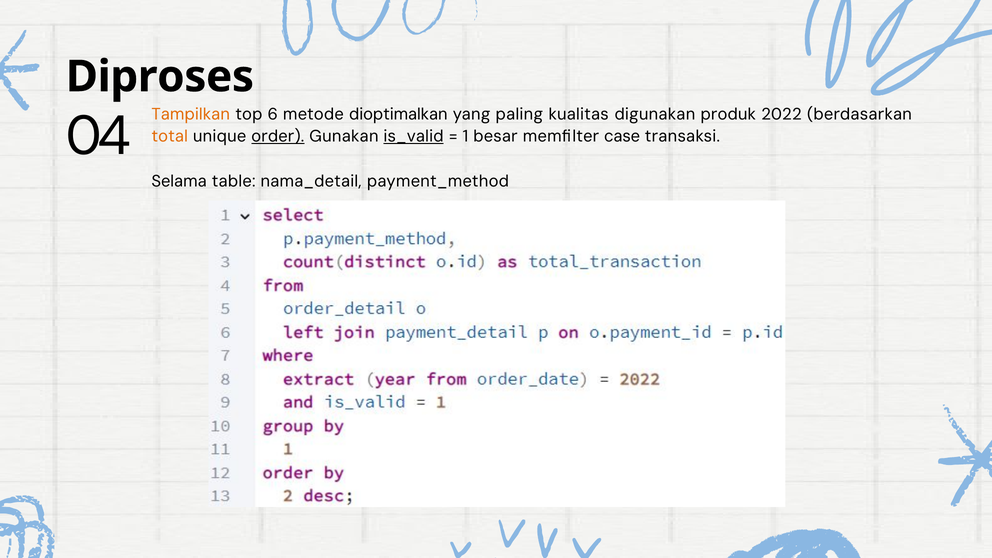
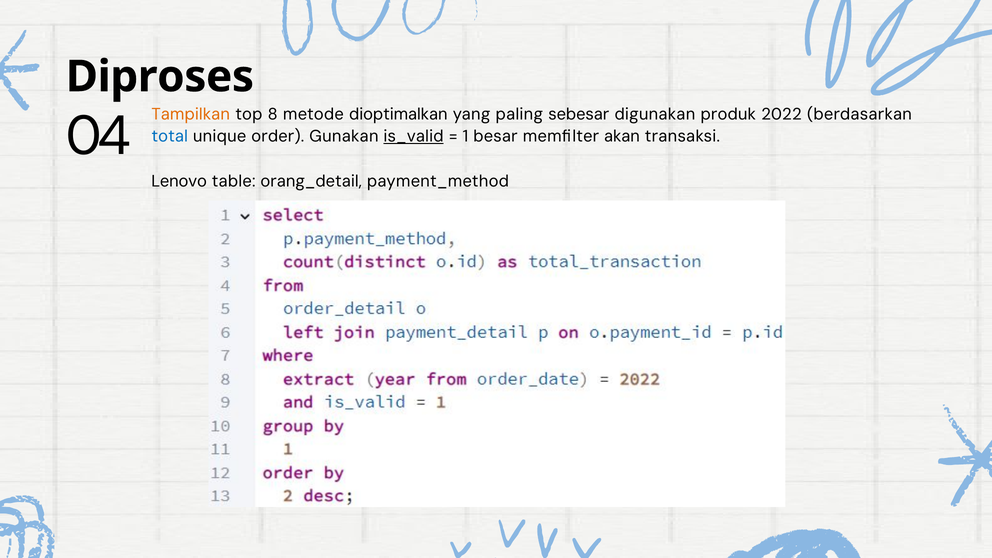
6: 6 -> 8
kualitas: kualitas -> sebesar
total colour: orange -> blue
order underline: present -> none
case: case -> akan
Selama: Selama -> Lenovo
nama_detail: nama_detail -> orang_detail
